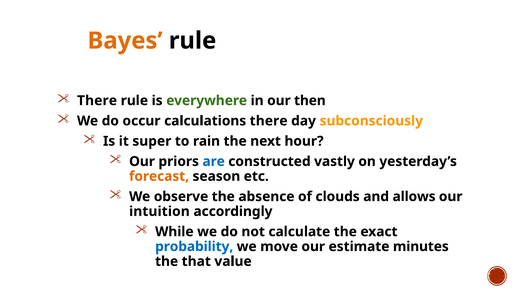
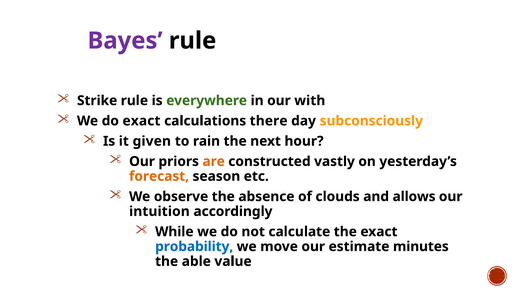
Bayes colour: orange -> purple
There at (97, 101): There -> Strike
then: then -> with
do occur: occur -> exact
super: super -> given
are colour: blue -> orange
that: that -> able
